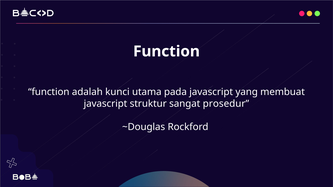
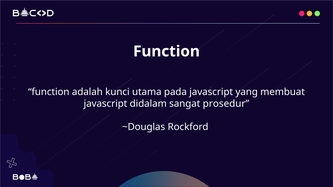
struktur: struktur -> didalam
